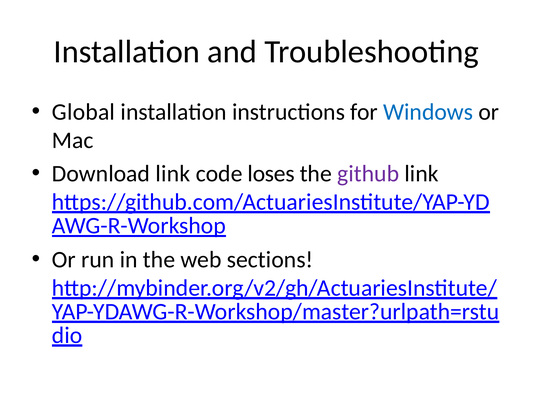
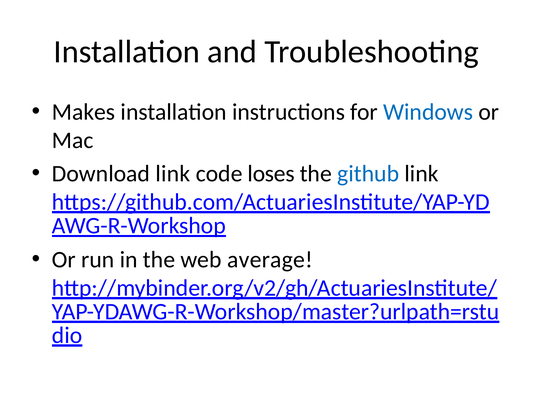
Global: Global -> Makes
github colour: purple -> blue
sections: sections -> average
